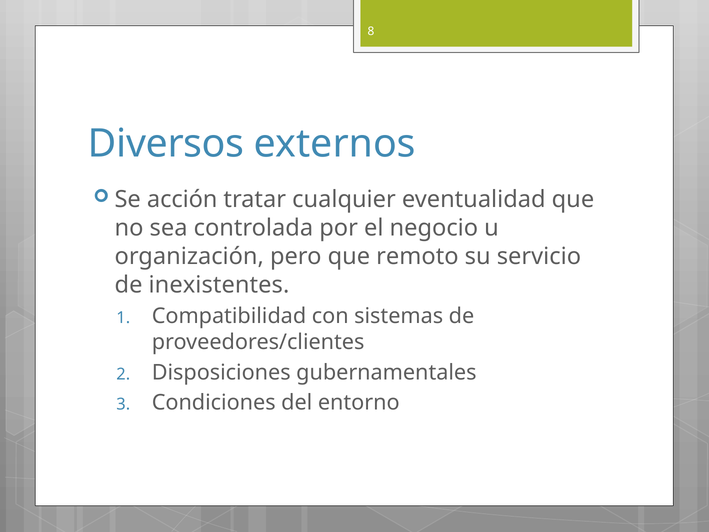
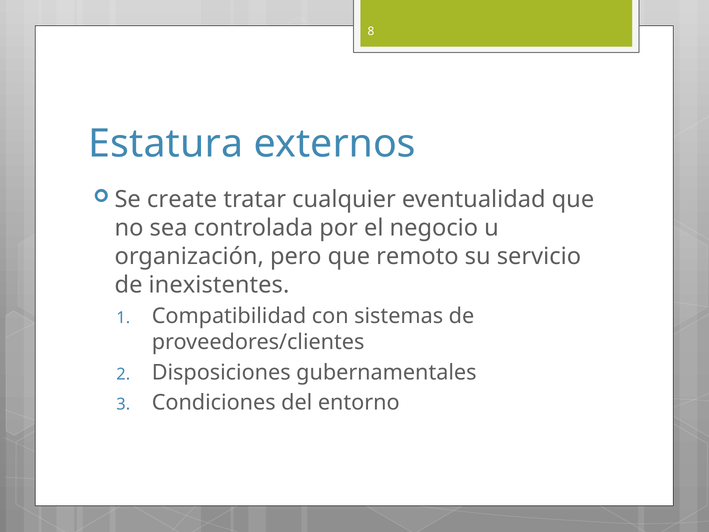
Diversos: Diversos -> Estatura
acción: acción -> create
